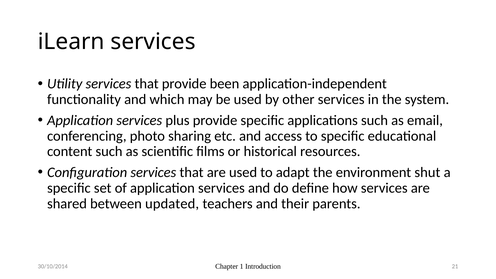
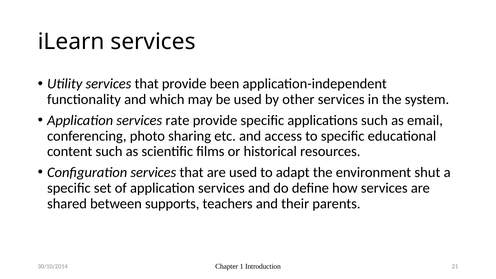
plus: plus -> rate
updated: updated -> supports
